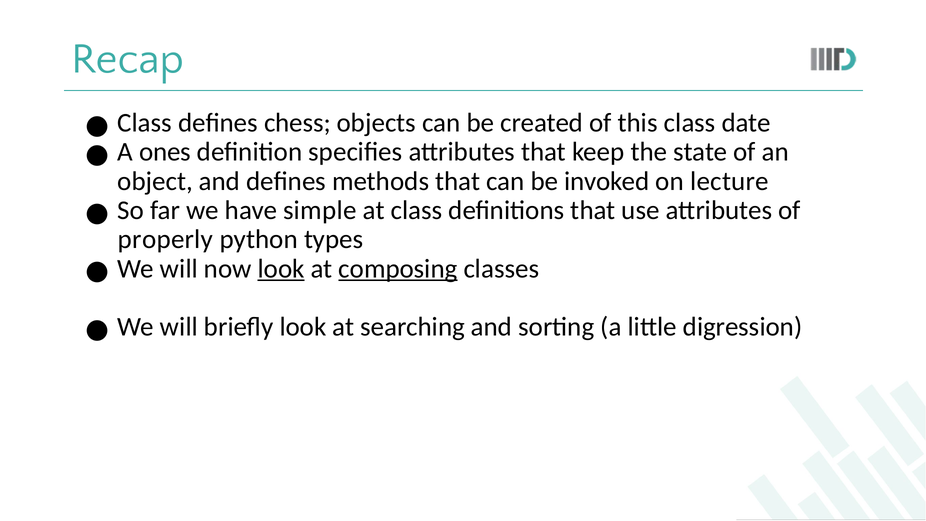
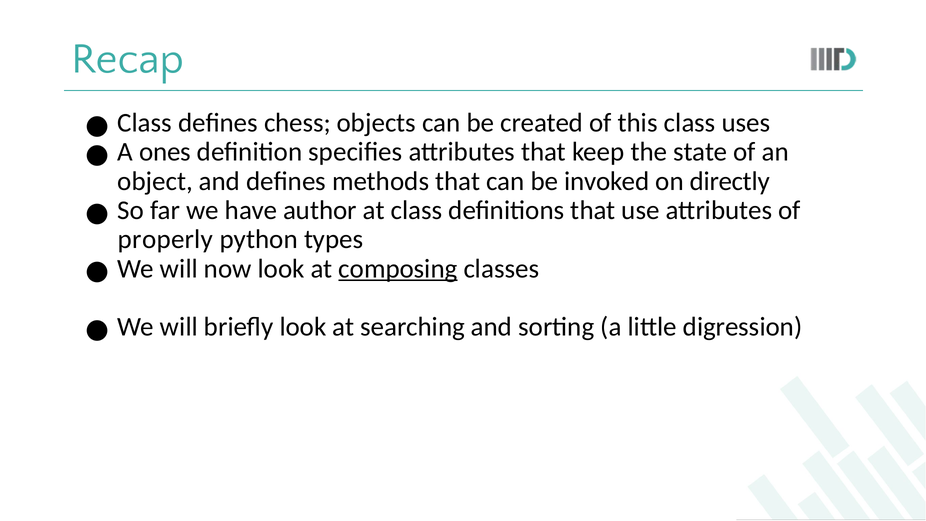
date: date -> uses
lecture: lecture -> directly
simple: simple -> author
look at (281, 269) underline: present -> none
